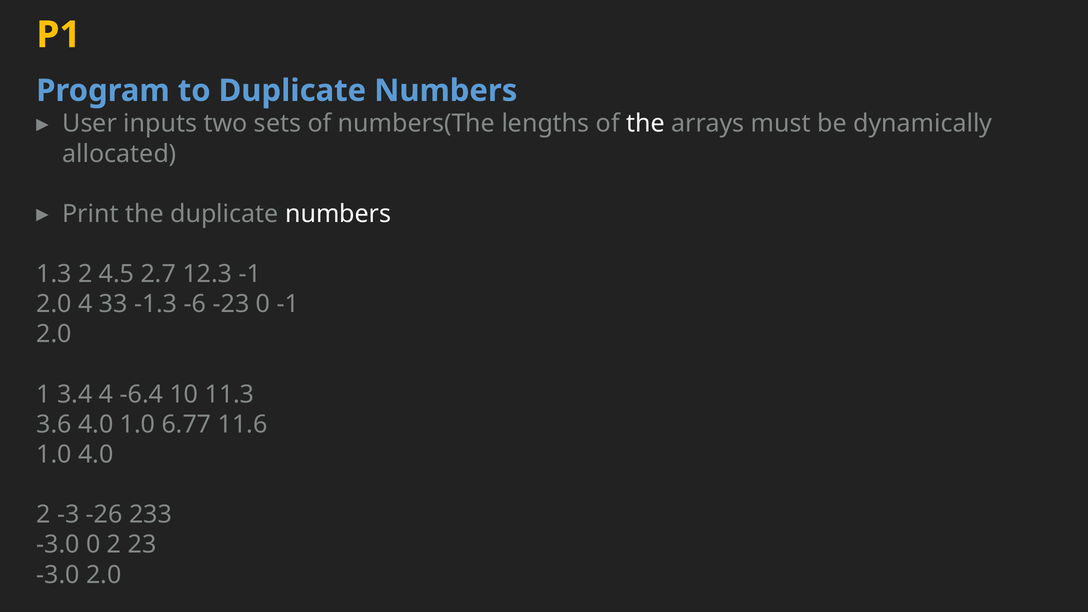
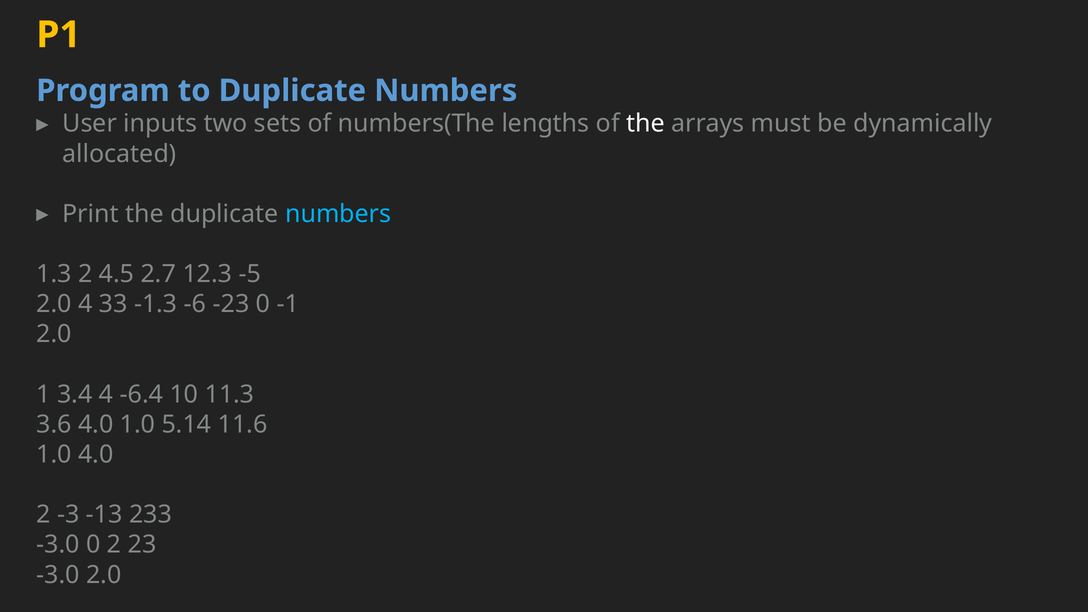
numbers at (338, 214) colour: white -> light blue
12.3 -1: -1 -> -5
6.77: 6.77 -> 5.14
-26: -26 -> -13
